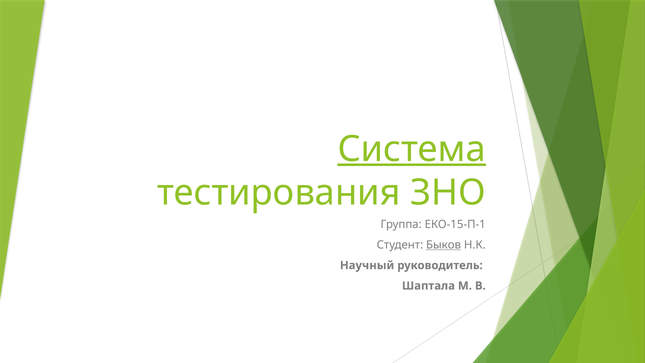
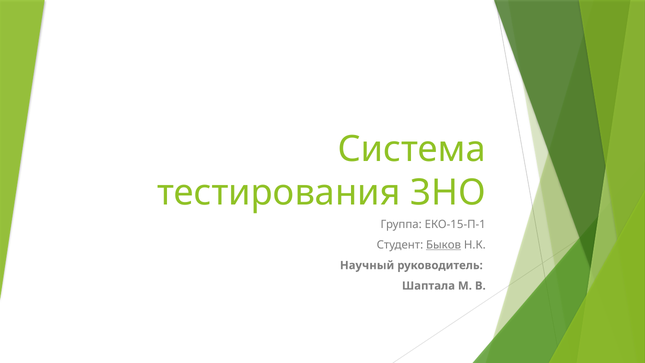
Система underline: present -> none
